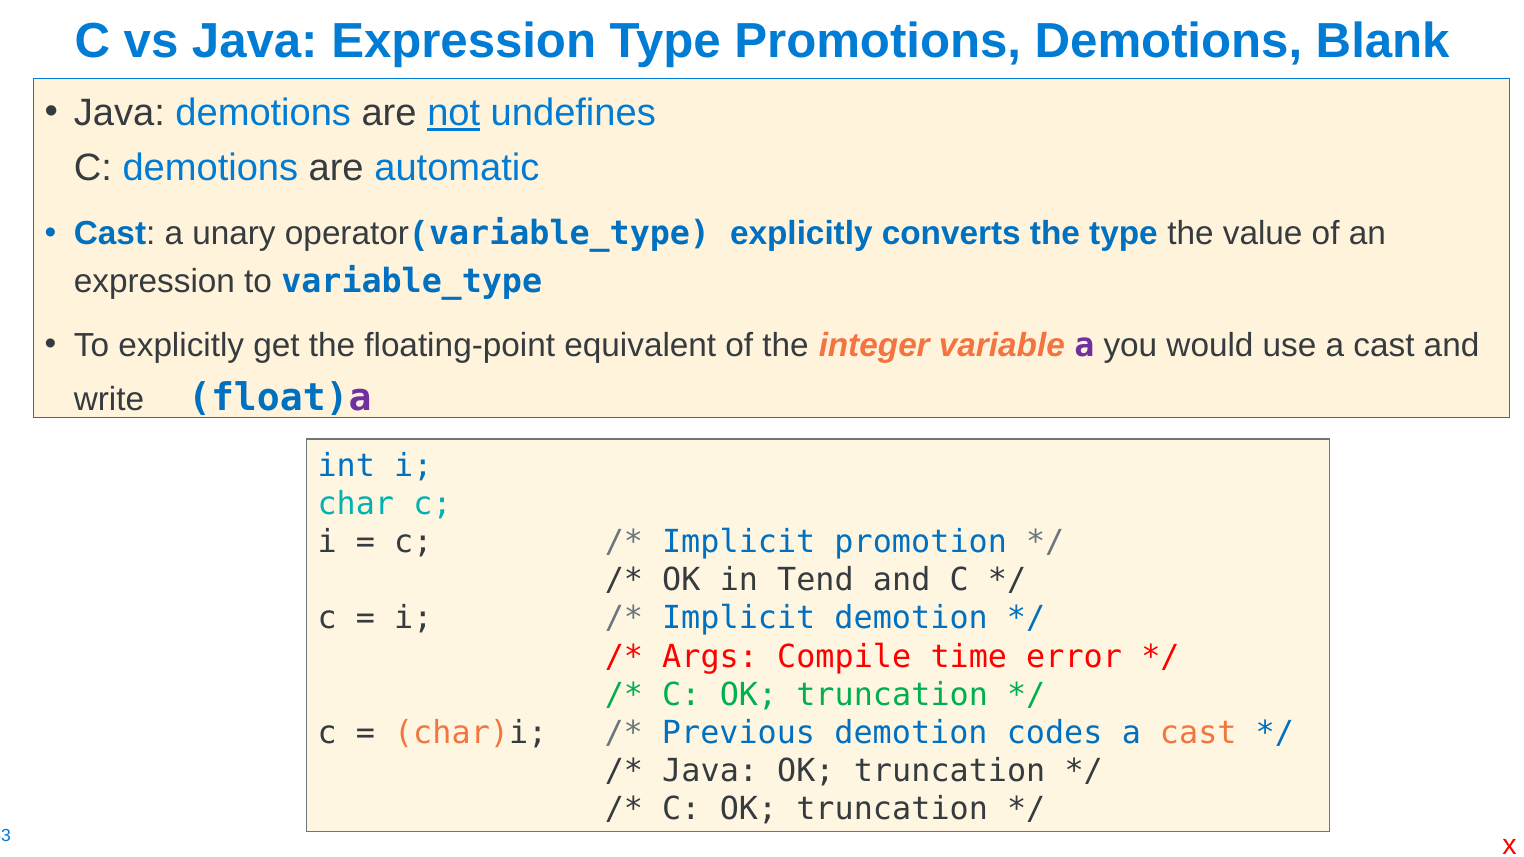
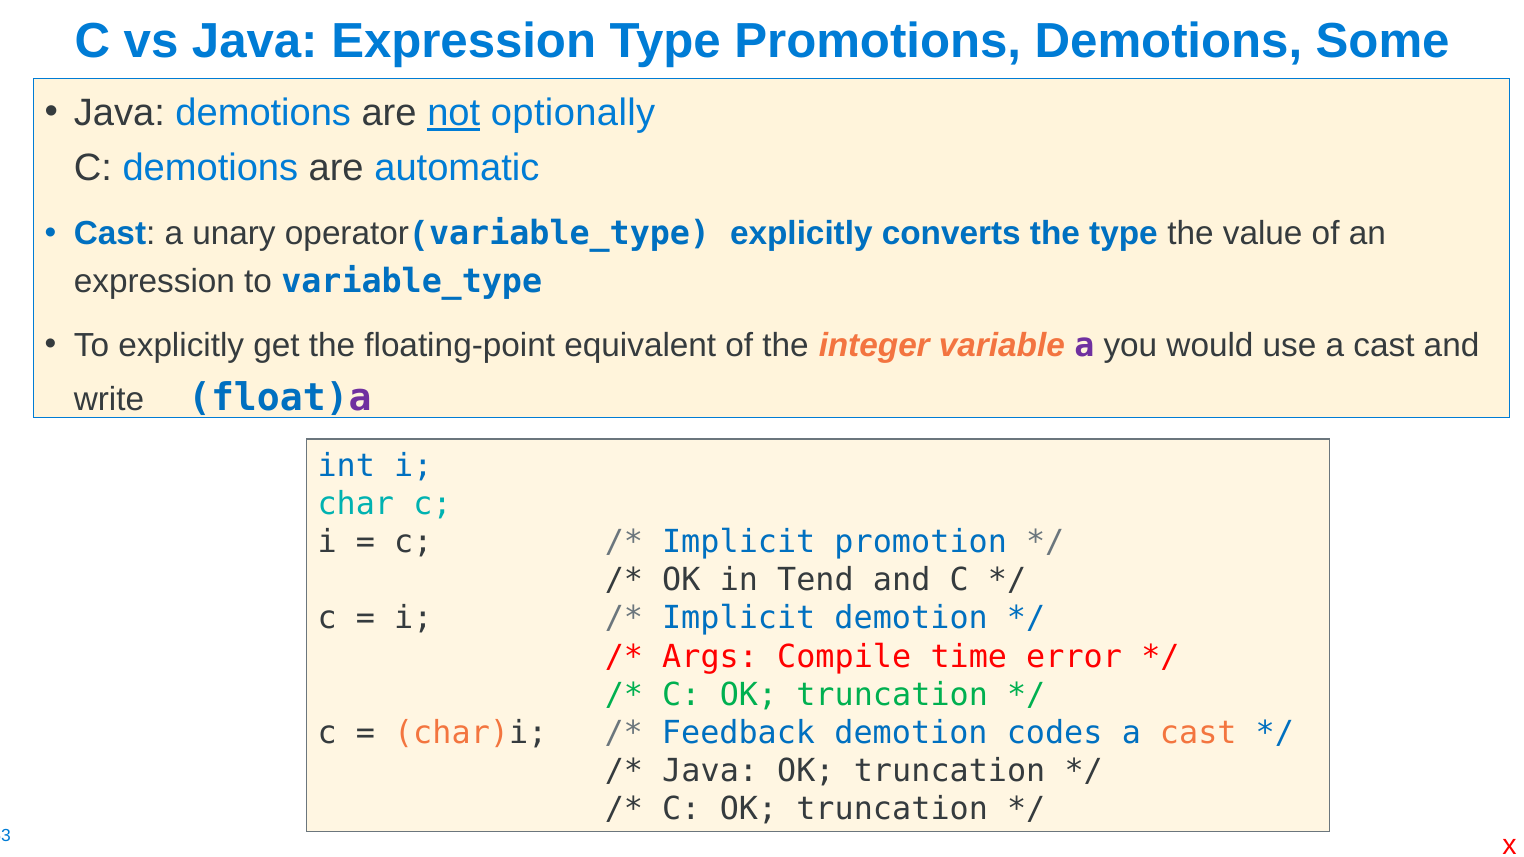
Blank: Blank -> Some
undefines: undefines -> optionally
Previous: Previous -> Feedback
